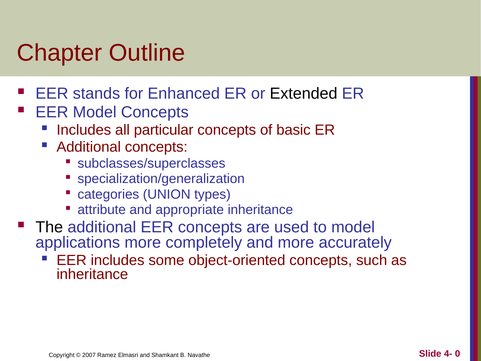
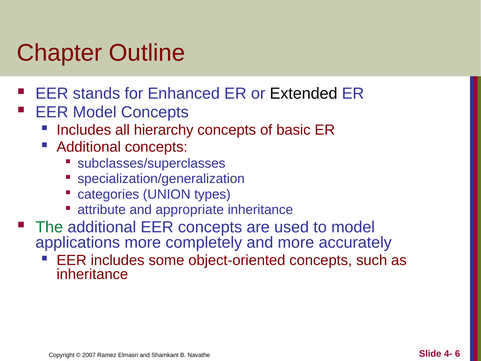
particular: particular -> hierarchy
The colour: black -> green
0: 0 -> 6
